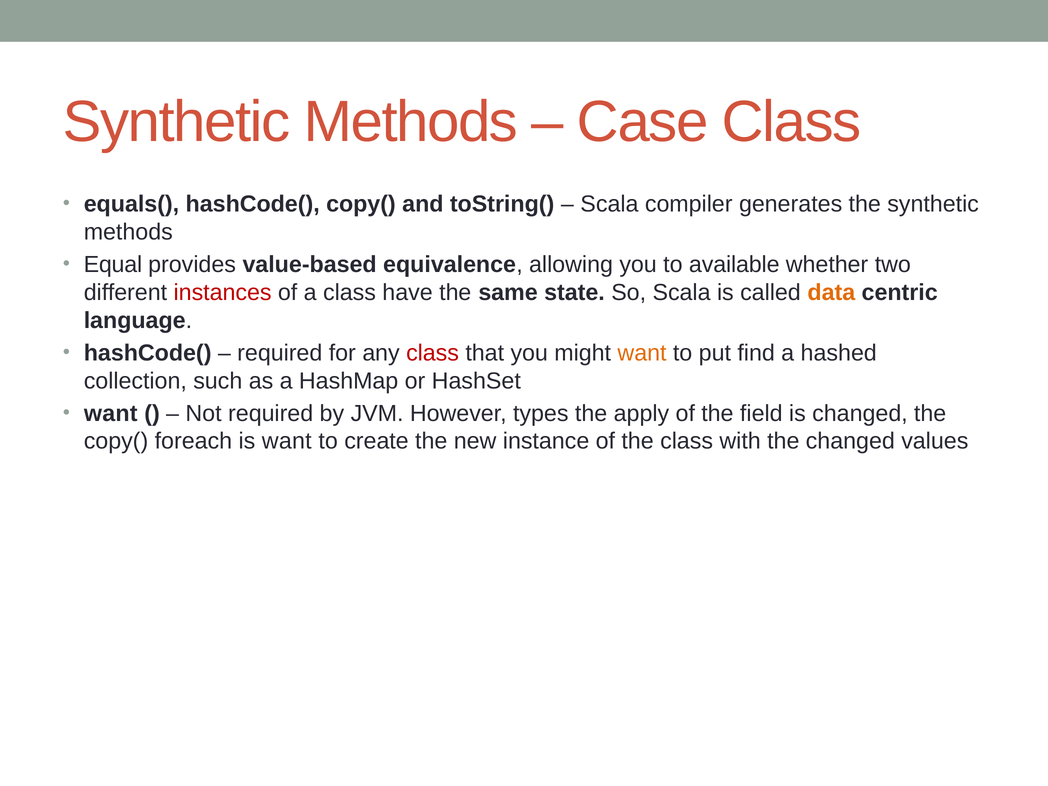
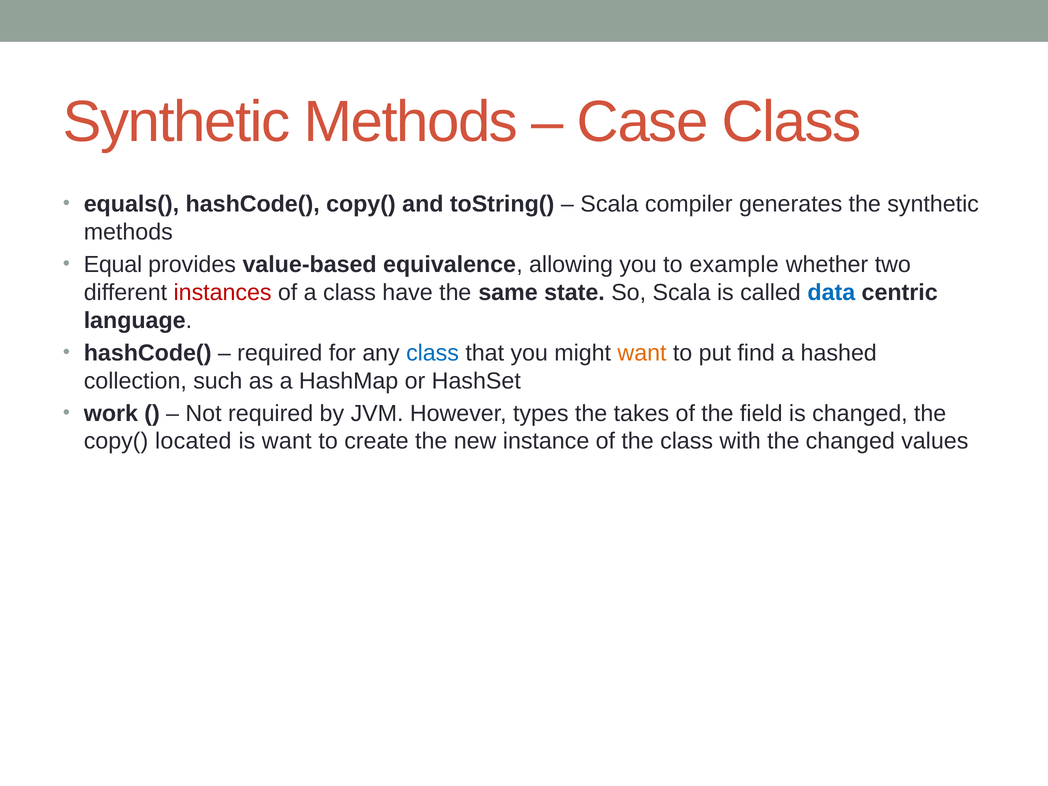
available: available -> example
data colour: orange -> blue
class at (433, 353) colour: red -> blue
want at (111, 413): want -> work
apply: apply -> takes
foreach: foreach -> located
